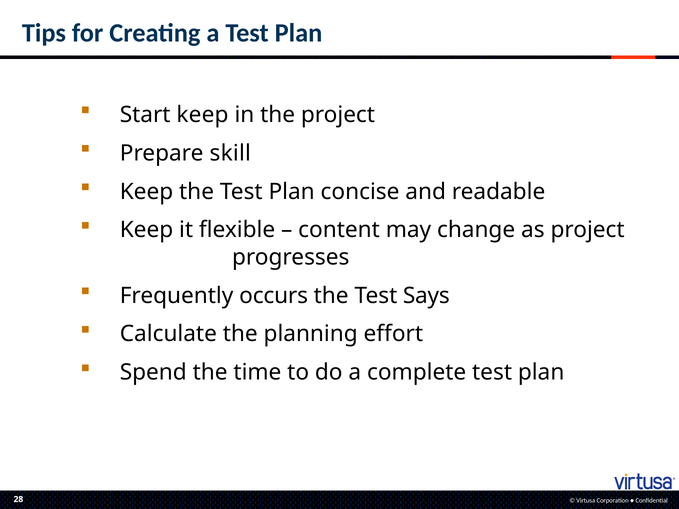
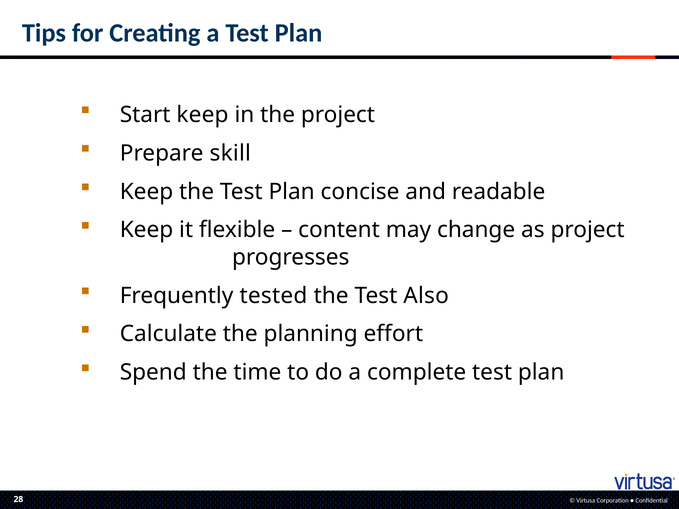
occurs: occurs -> tested
Says: Says -> Also
